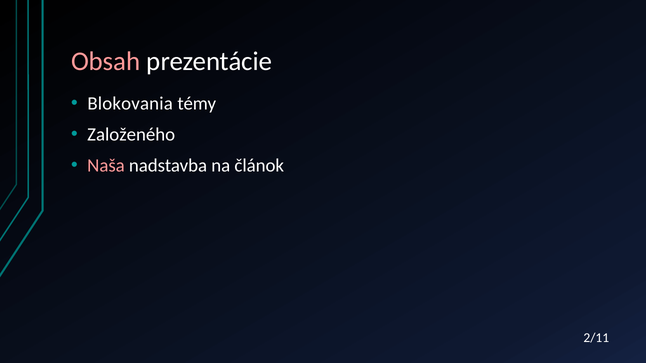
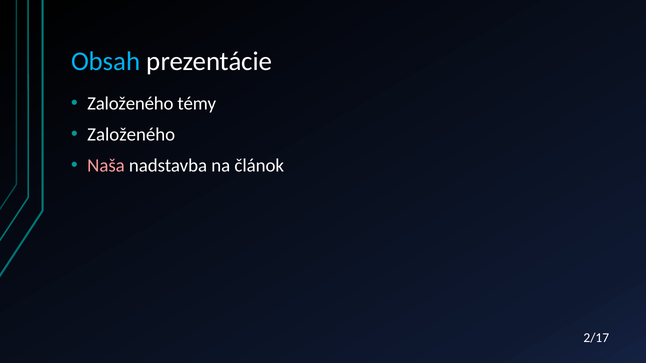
Obsah colour: pink -> light blue
Blokovania at (130, 103): Blokovania -> Založeného
2/11: 2/11 -> 2/17
